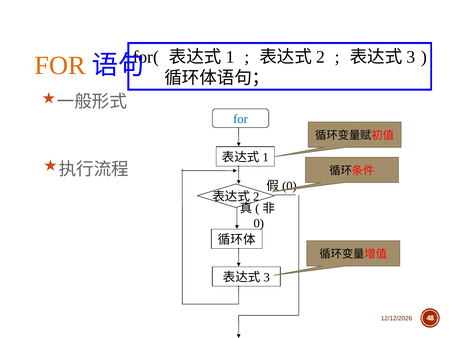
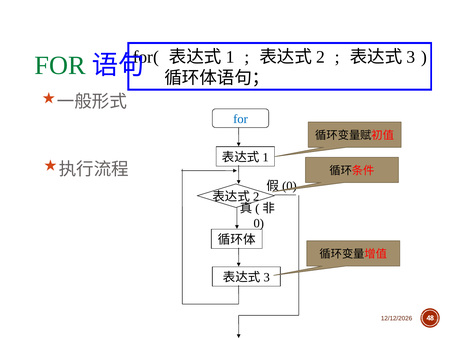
FOR at (60, 65) colour: orange -> green
